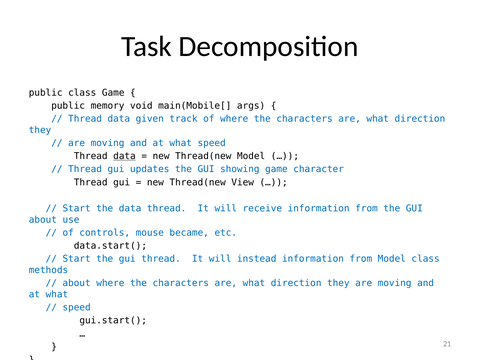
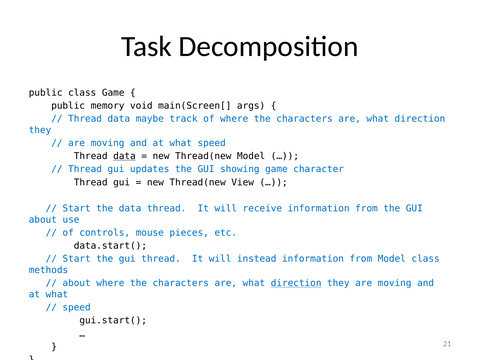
main(Mobile[: main(Mobile[ -> main(Screen[
given: given -> maybe
became: became -> pieces
direction at (296, 283) underline: none -> present
